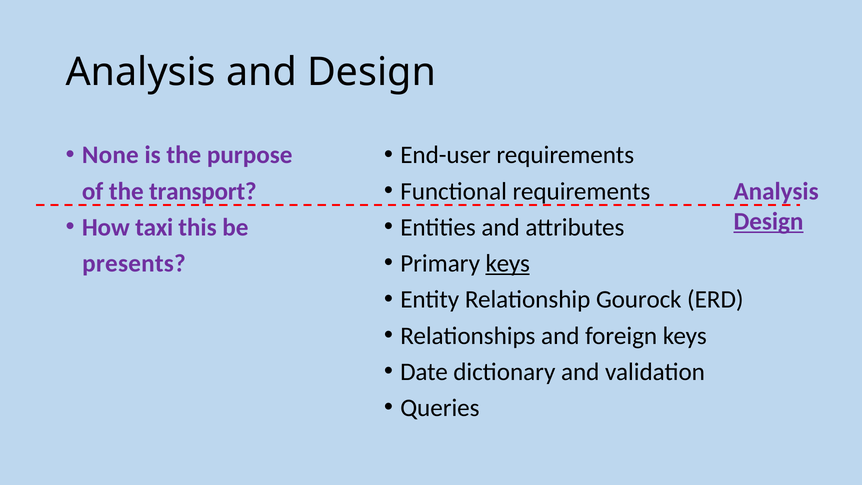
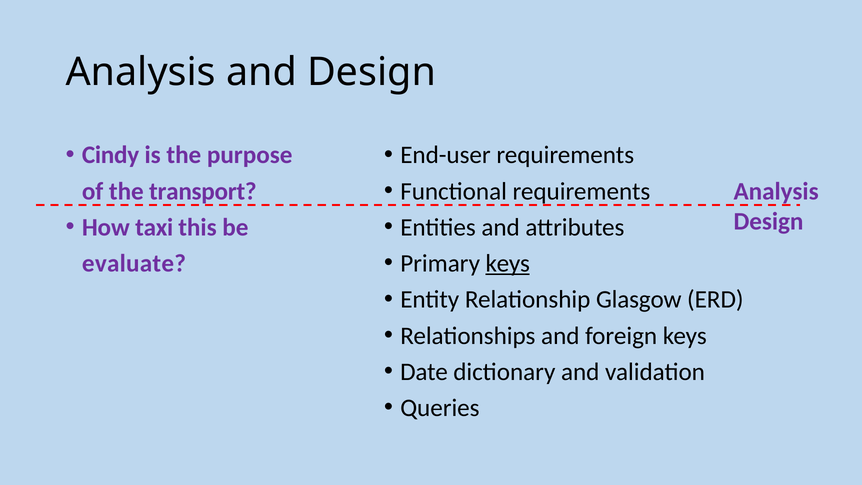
None: None -> Cindy
Design at (768, 221) underline: present -> none
presents: presents -> evaluate
Gourock: Gourock -> Glasgow
